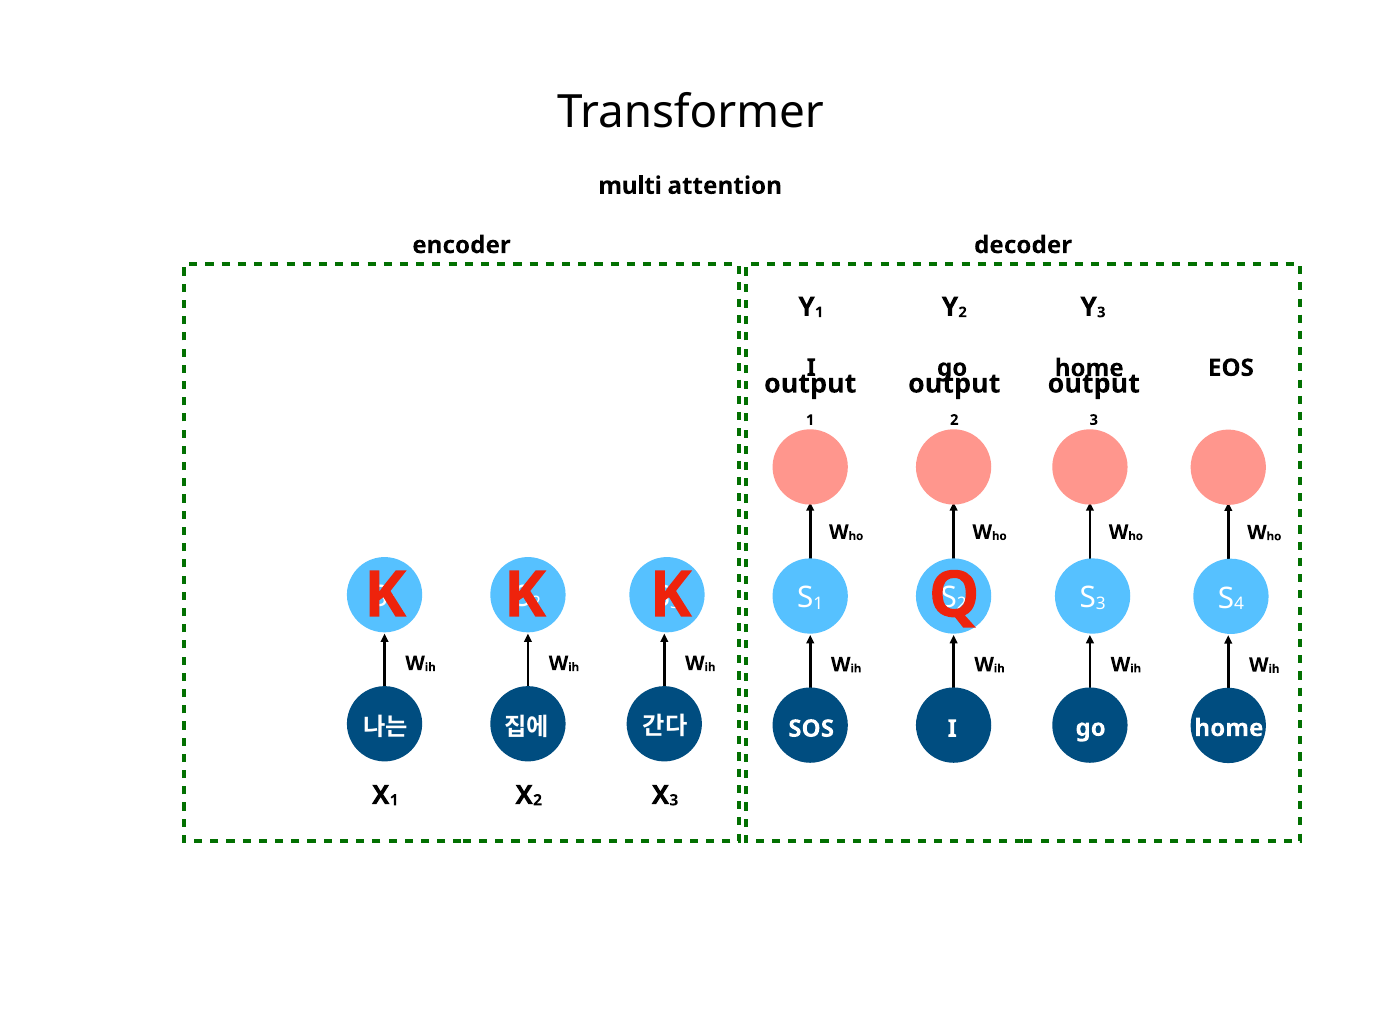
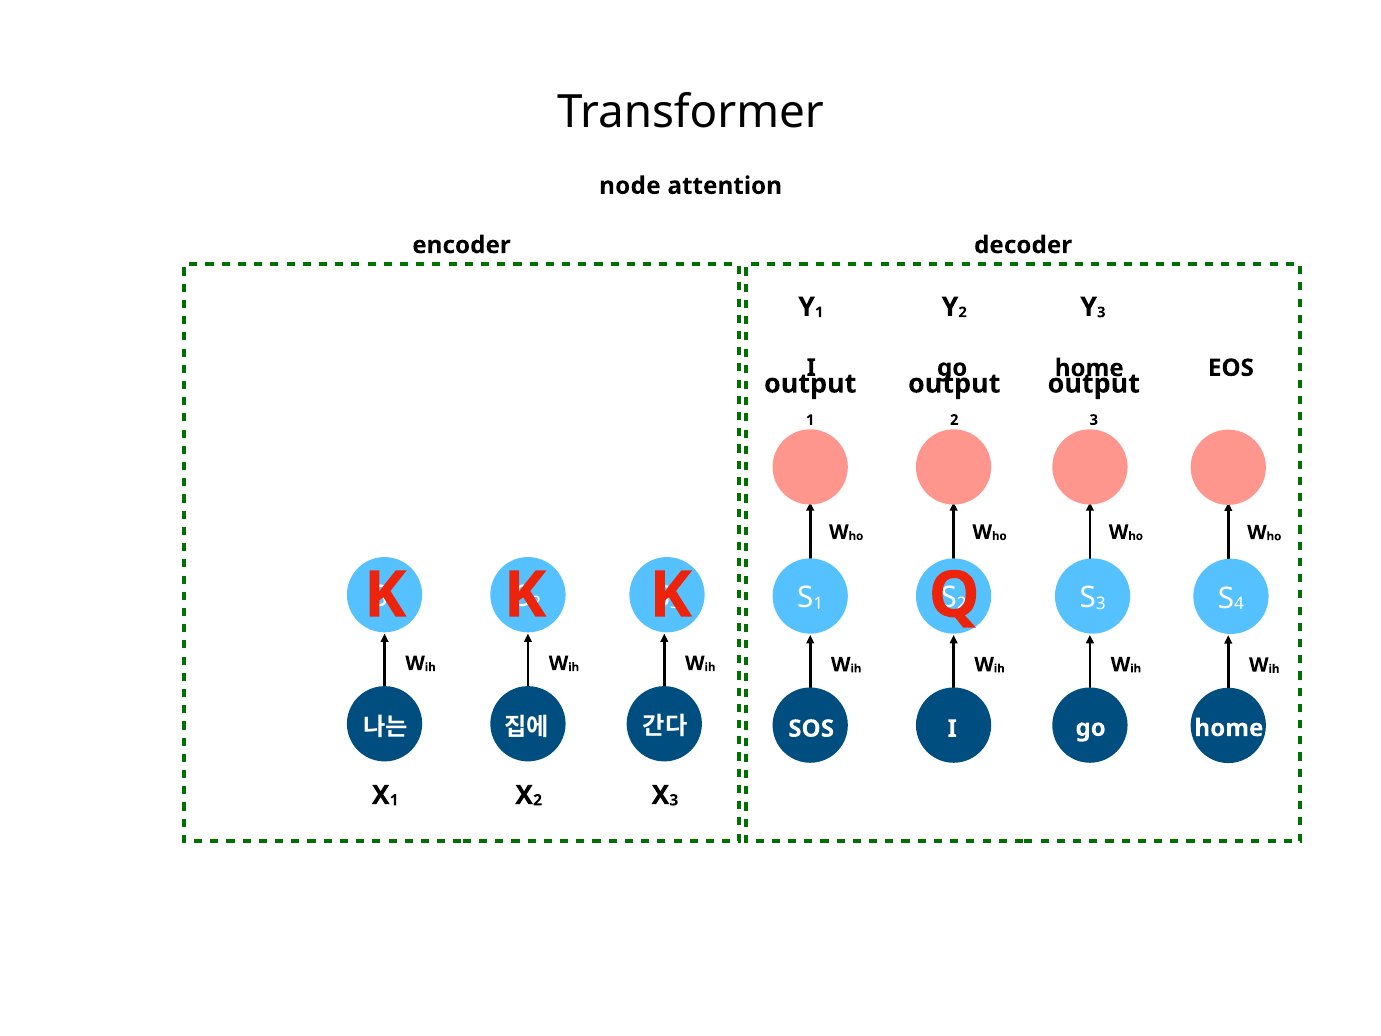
multi: multi -> node
